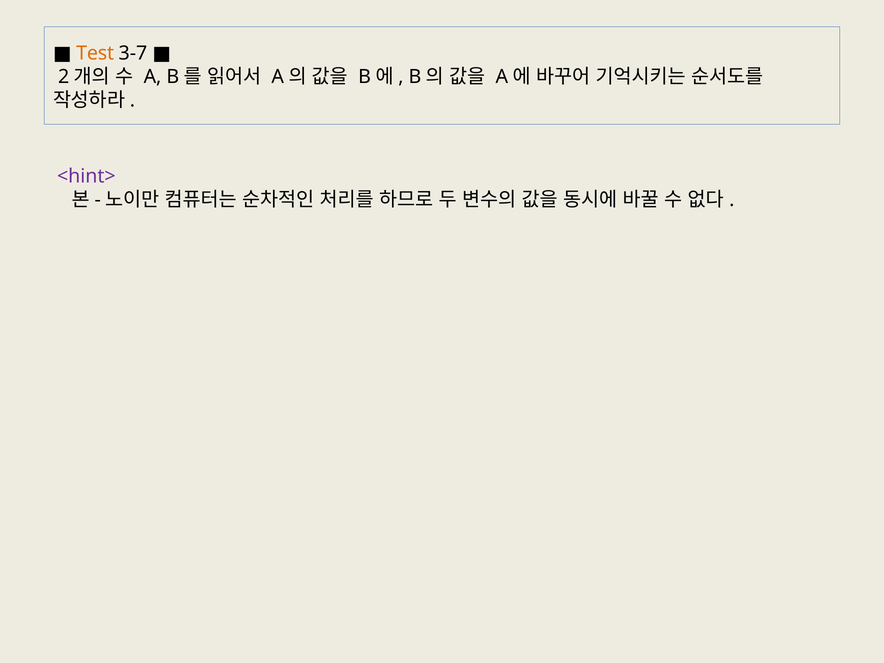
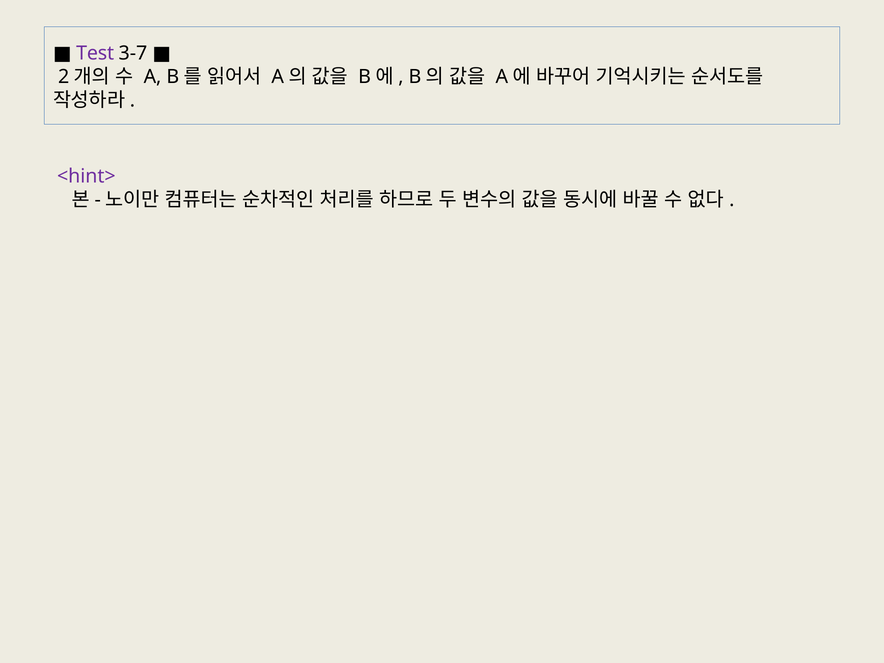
Test colour: orange -> purple
